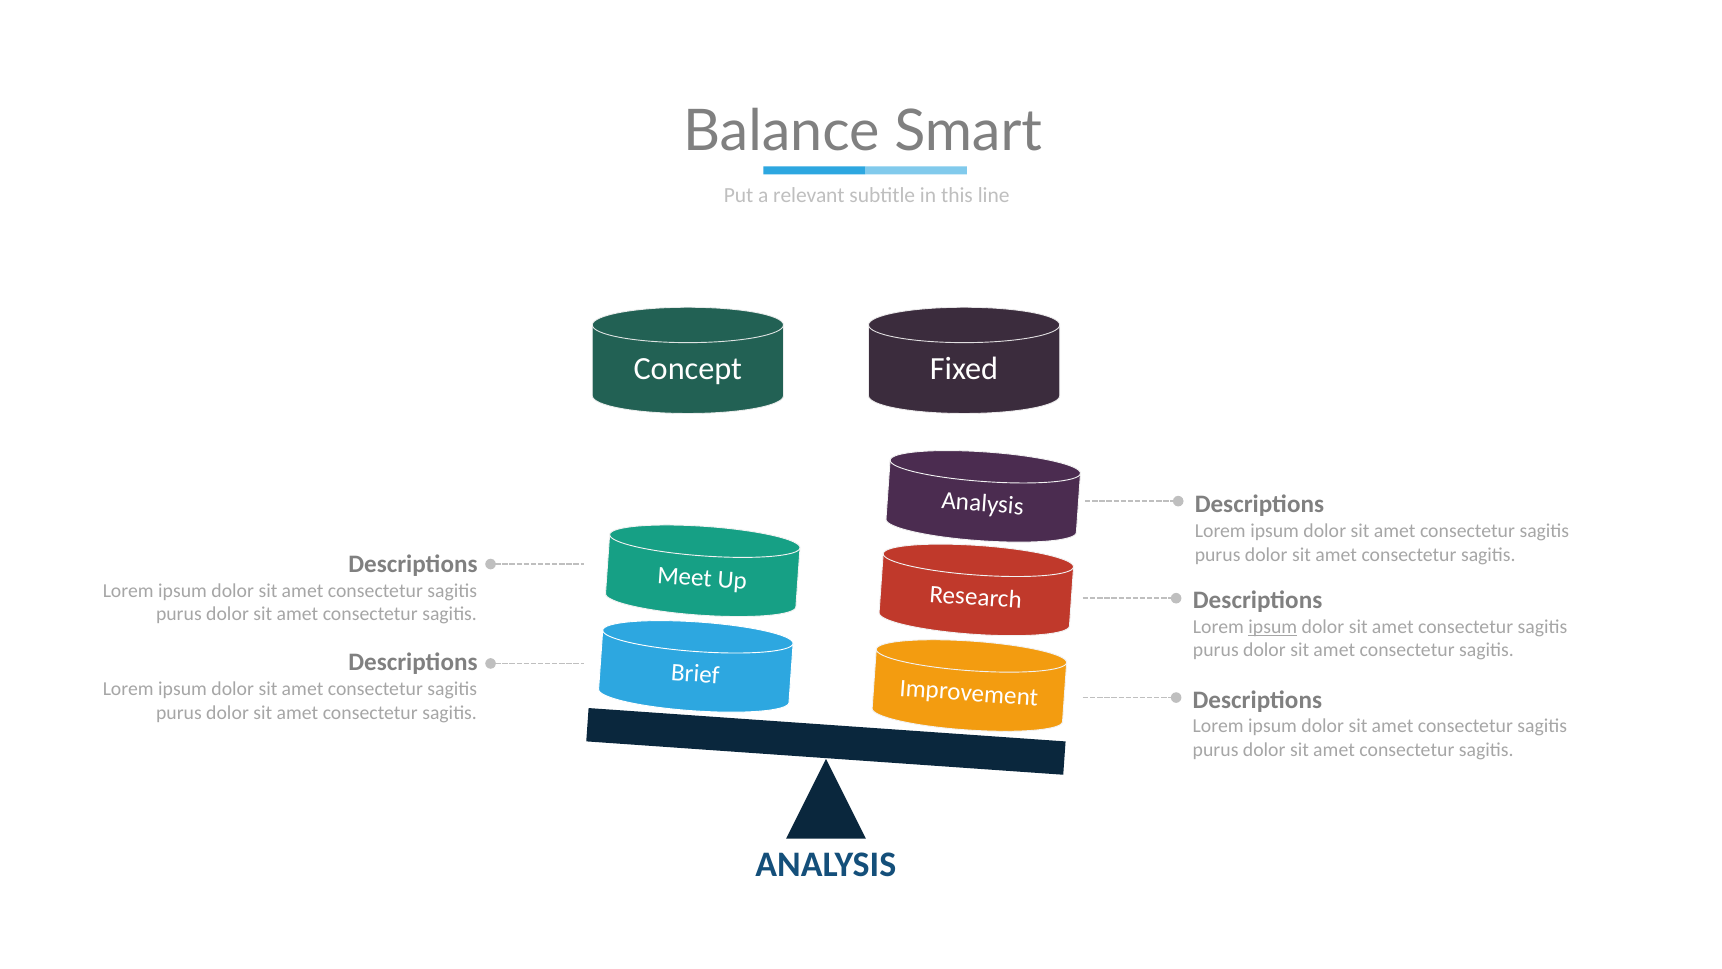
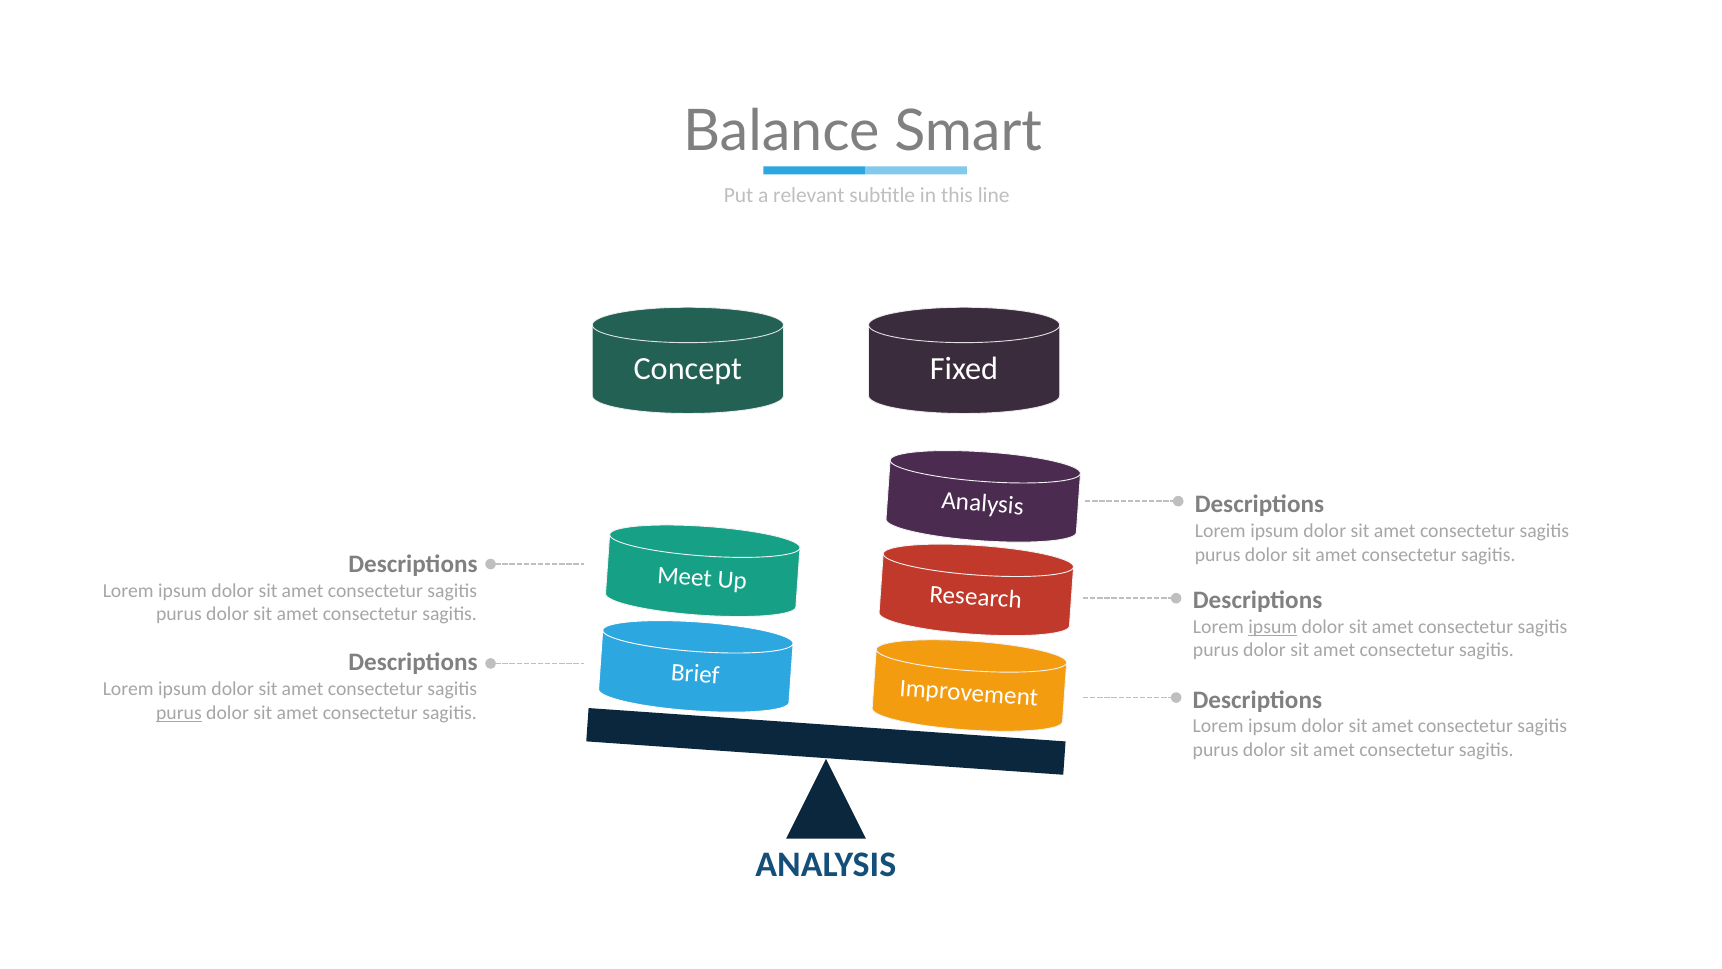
purus at (179, 713) underline: none -> present
